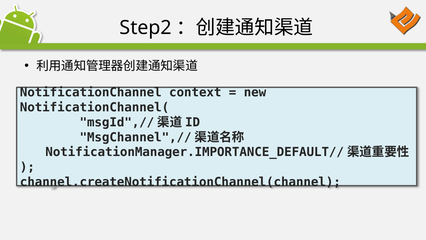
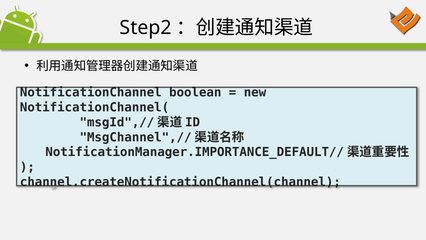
context: context -> boolean
